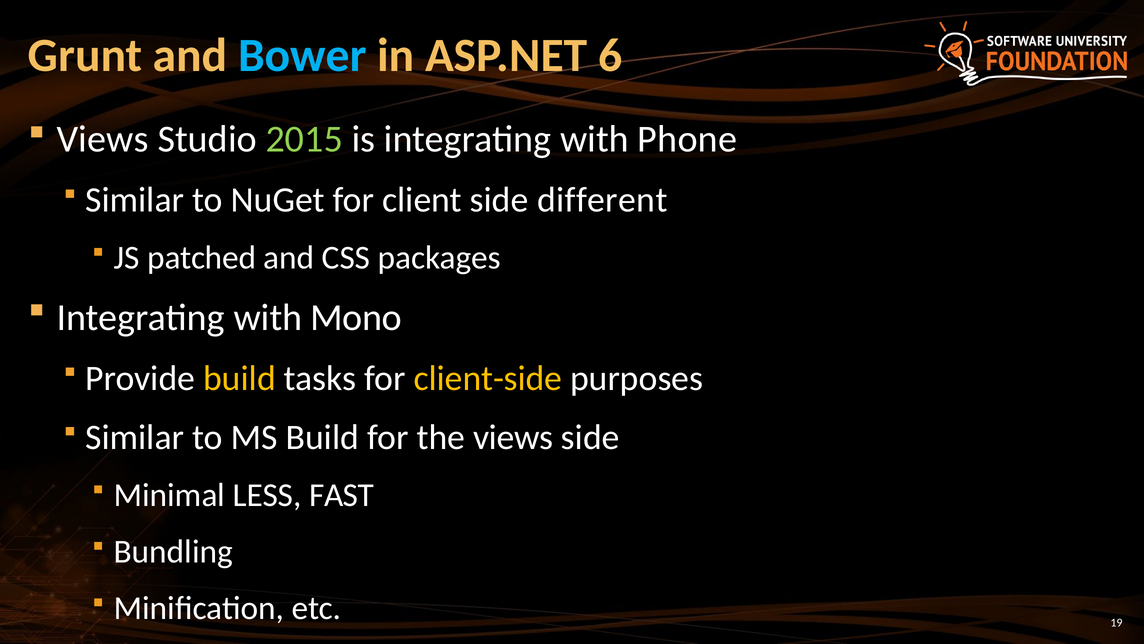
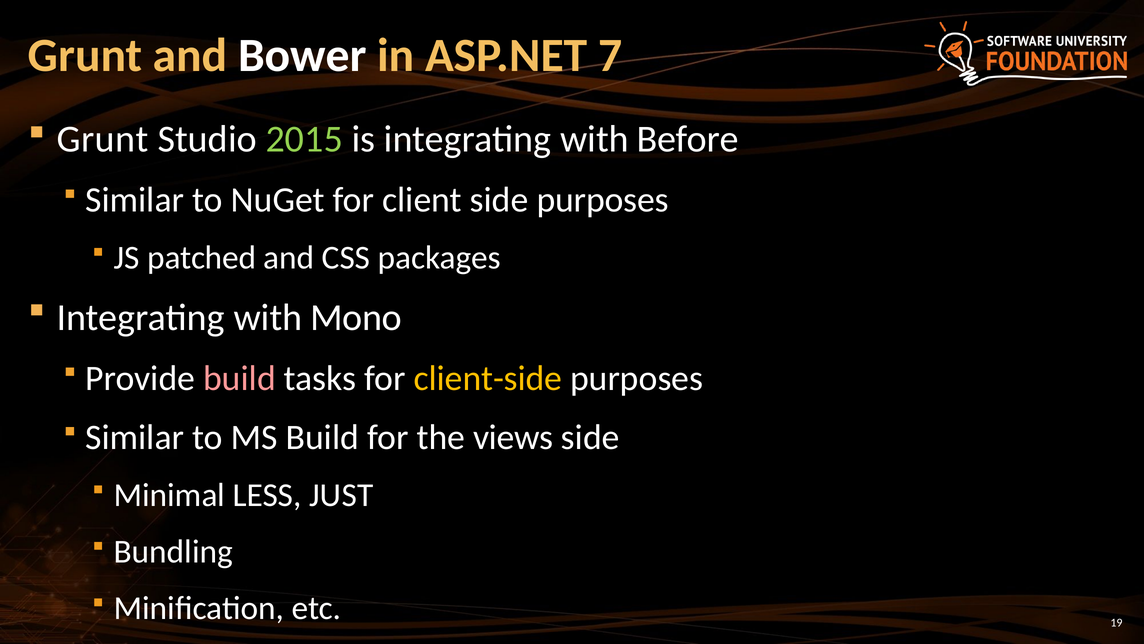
Bower colour: light blue -> white
6: 6 -> 7
Views at (103, 139): Views -> Grunt
Phone: Phone -> Before
side different: different -> purposes
build at (239, 378) colour: yellow -> pink
FAST: FAST -> JUST
